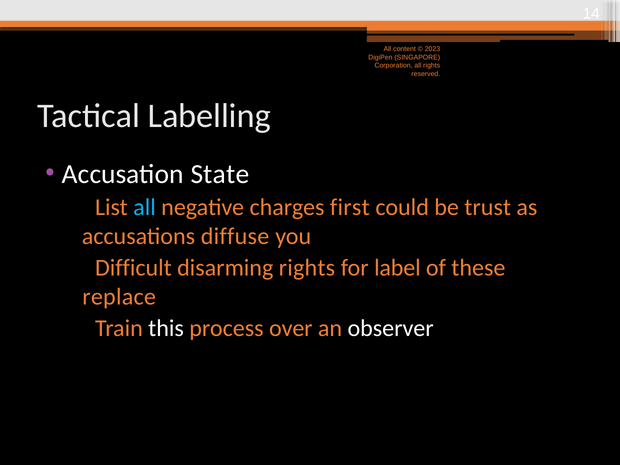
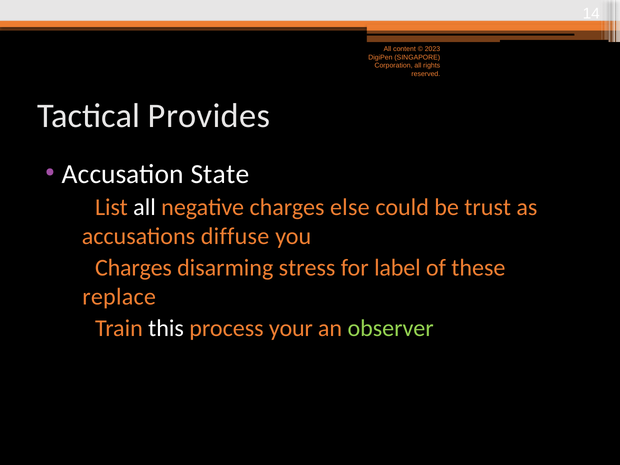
Labelling: Labelling -> Provides
all at (145, 207) colour: light blue -> white
first: first -> else
Difficult at (133, 268): Difficult -> Charges
disarming rights: rights -> stress
over: over -> your
observer colour: white -> light green
